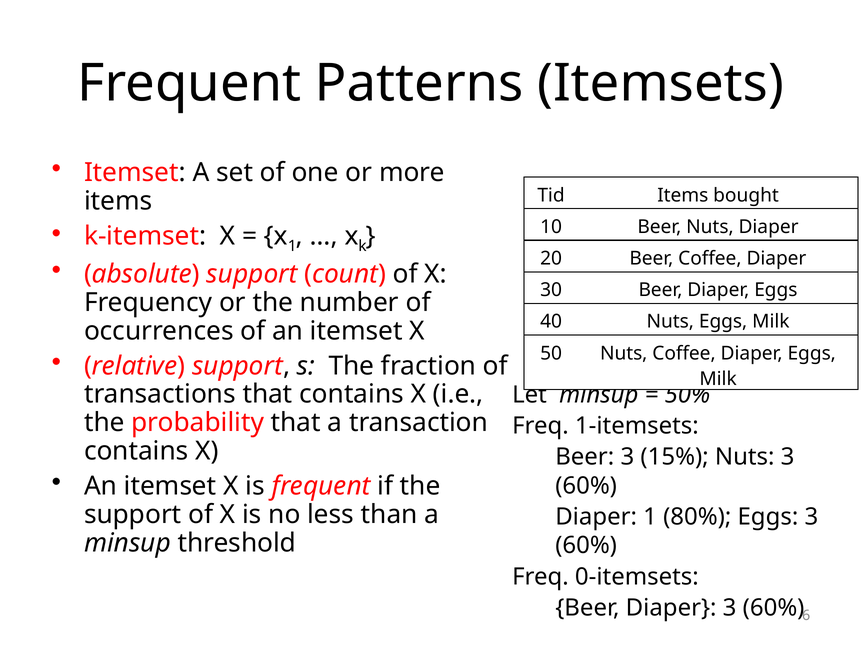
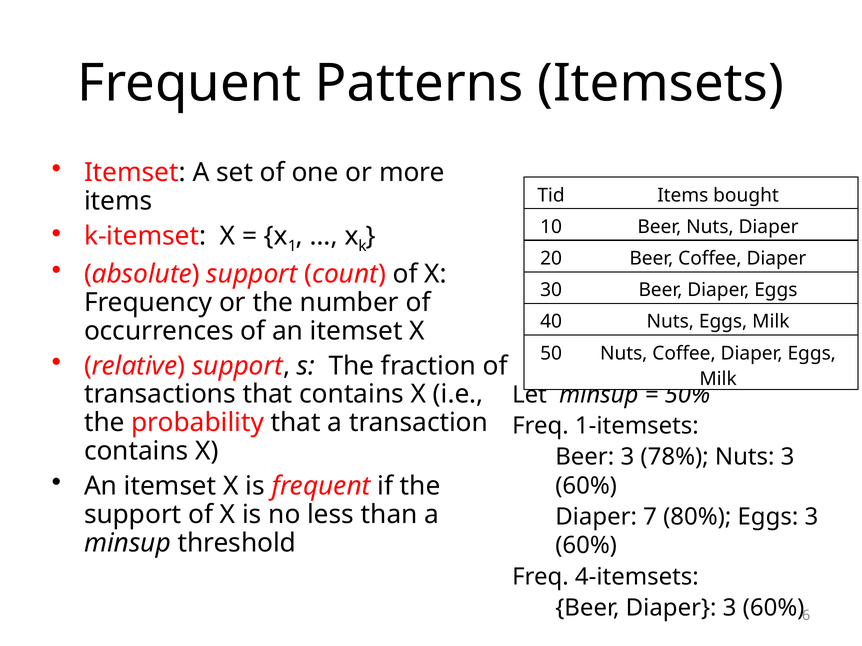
15%: 15% -> 78%
Diaper 1: 1 -> 7
0-itemsets: 0-itemsets -> 4-itemsets
